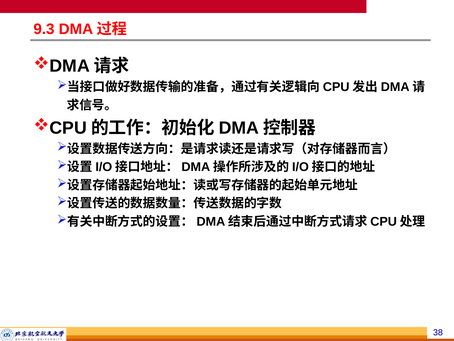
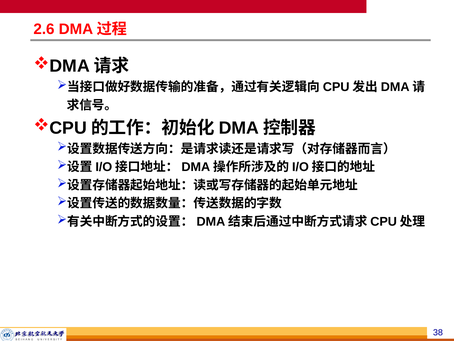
9.3: 9.3 -> 2.6
